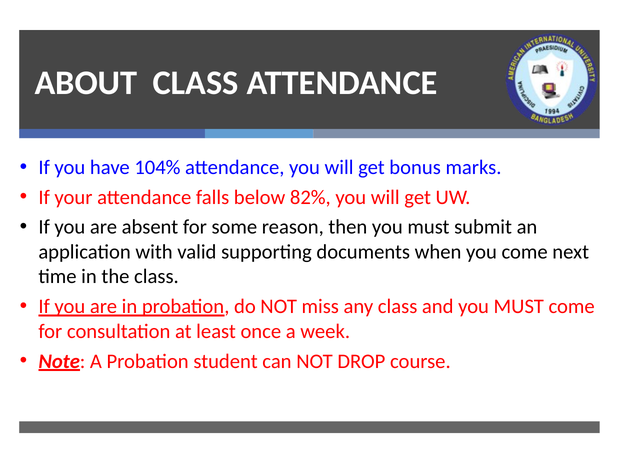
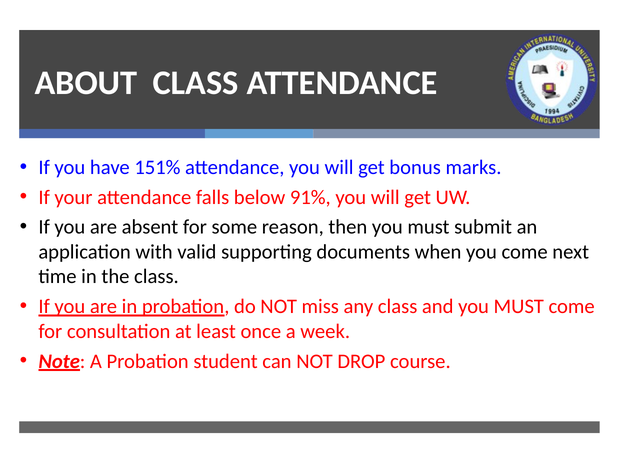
104%: 104% -> 151%
82%: 82% -> 91%
